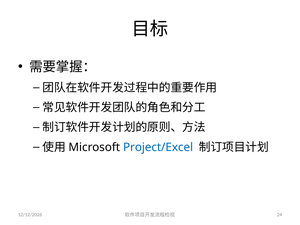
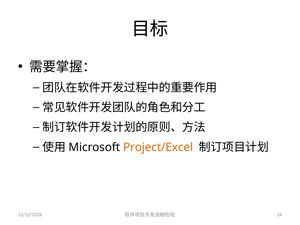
Project/Excel colour: blue -> orange
